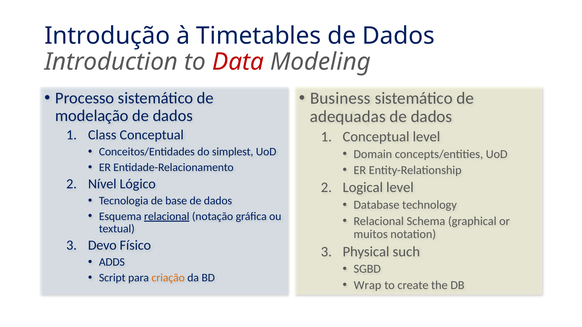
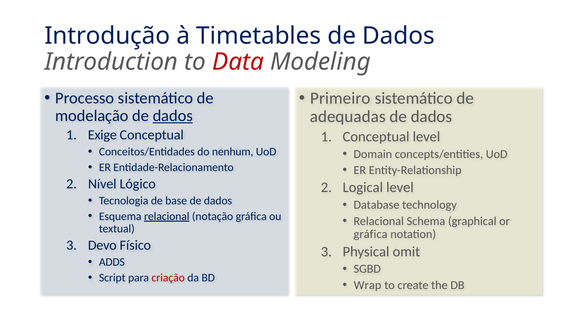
Business: Business -> Primeiro
dados at (173, 116) underline: none -> present
Class: Class -> Exige
simplest: simplest -> nenhum
muitos at (371, 234): muitos -> gráfica
such: such -> omit
criação colour: orange -> red
